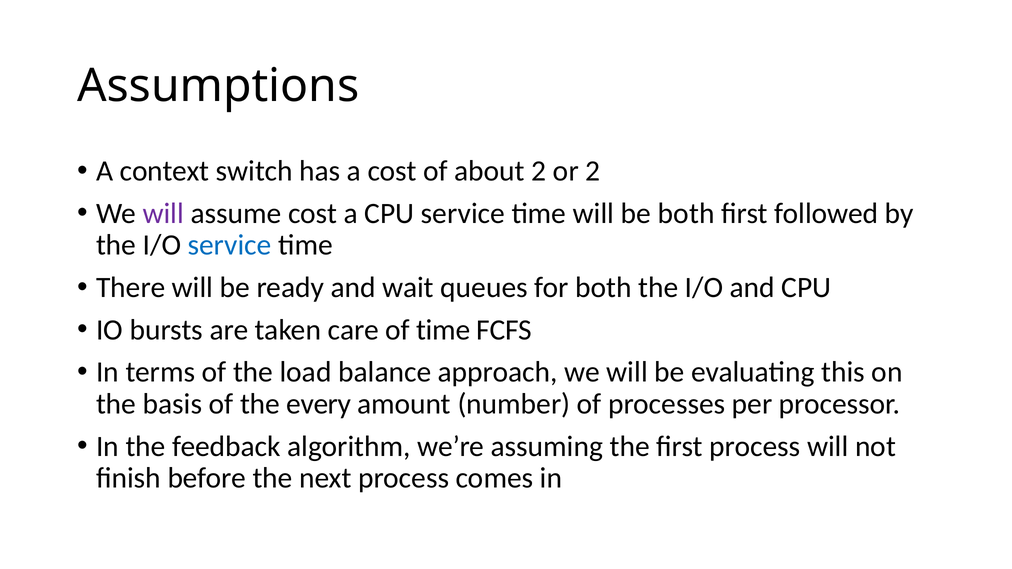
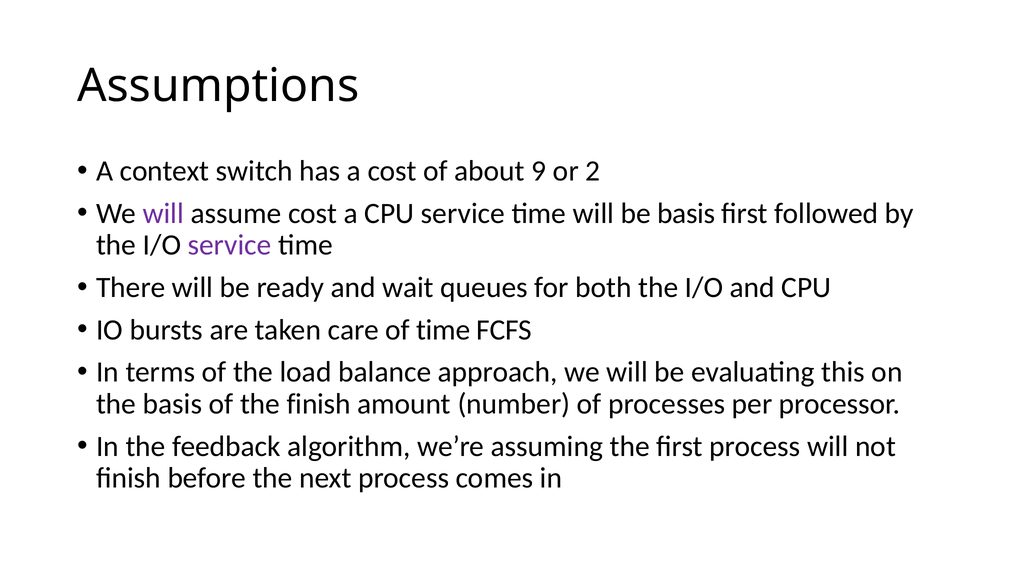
about 2: 2 -> 9
be both: both -> basis
service at (230, 245) colour: blue -> purple
the every: every -> finish
